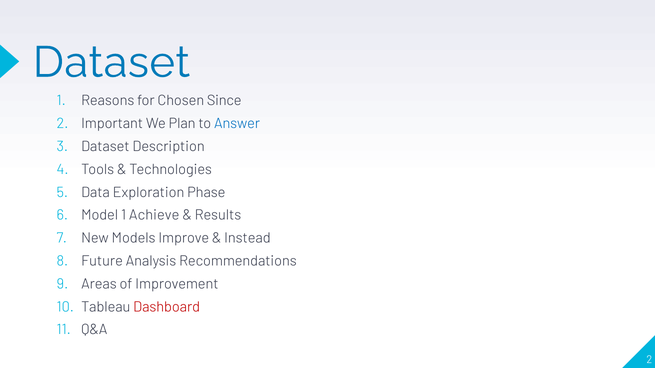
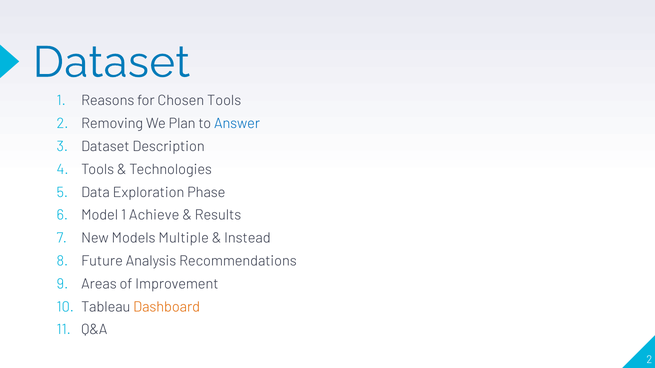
Chosen Since: Since -> Tools
Important: Important -> Removing
Improve: Improve -> Multiple
Dashboard colour: red -> orange
